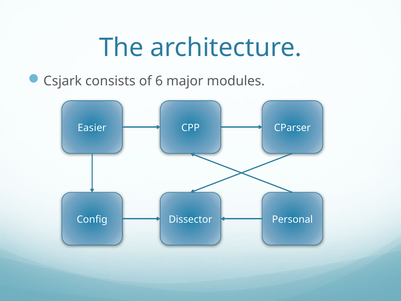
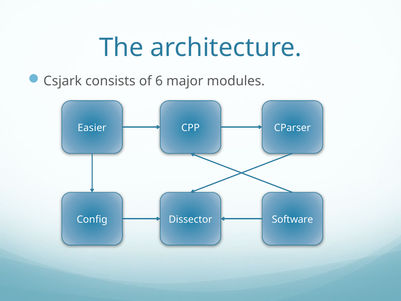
Personal: Personal -> Software
